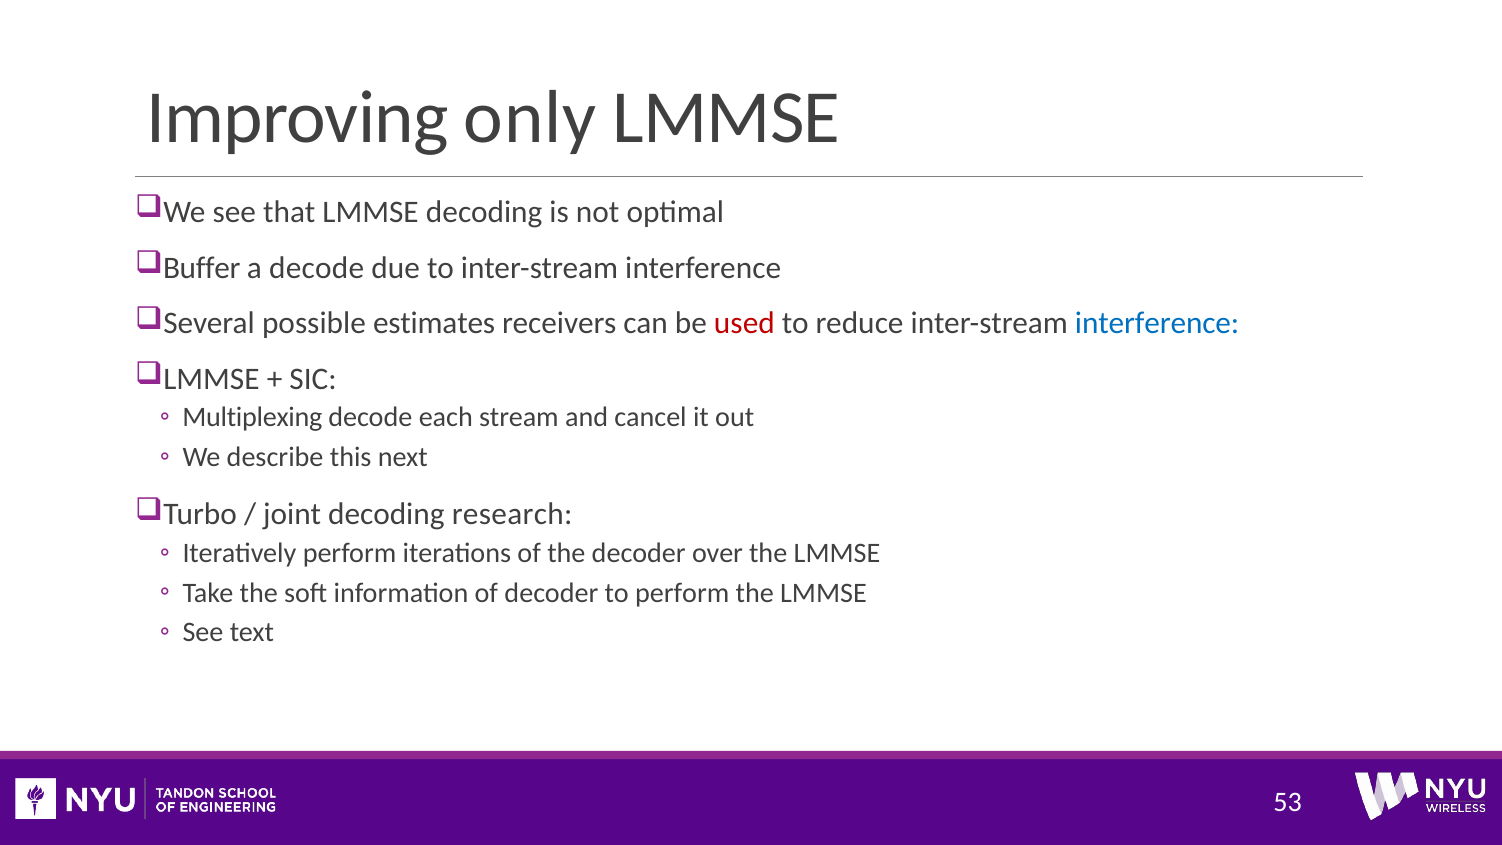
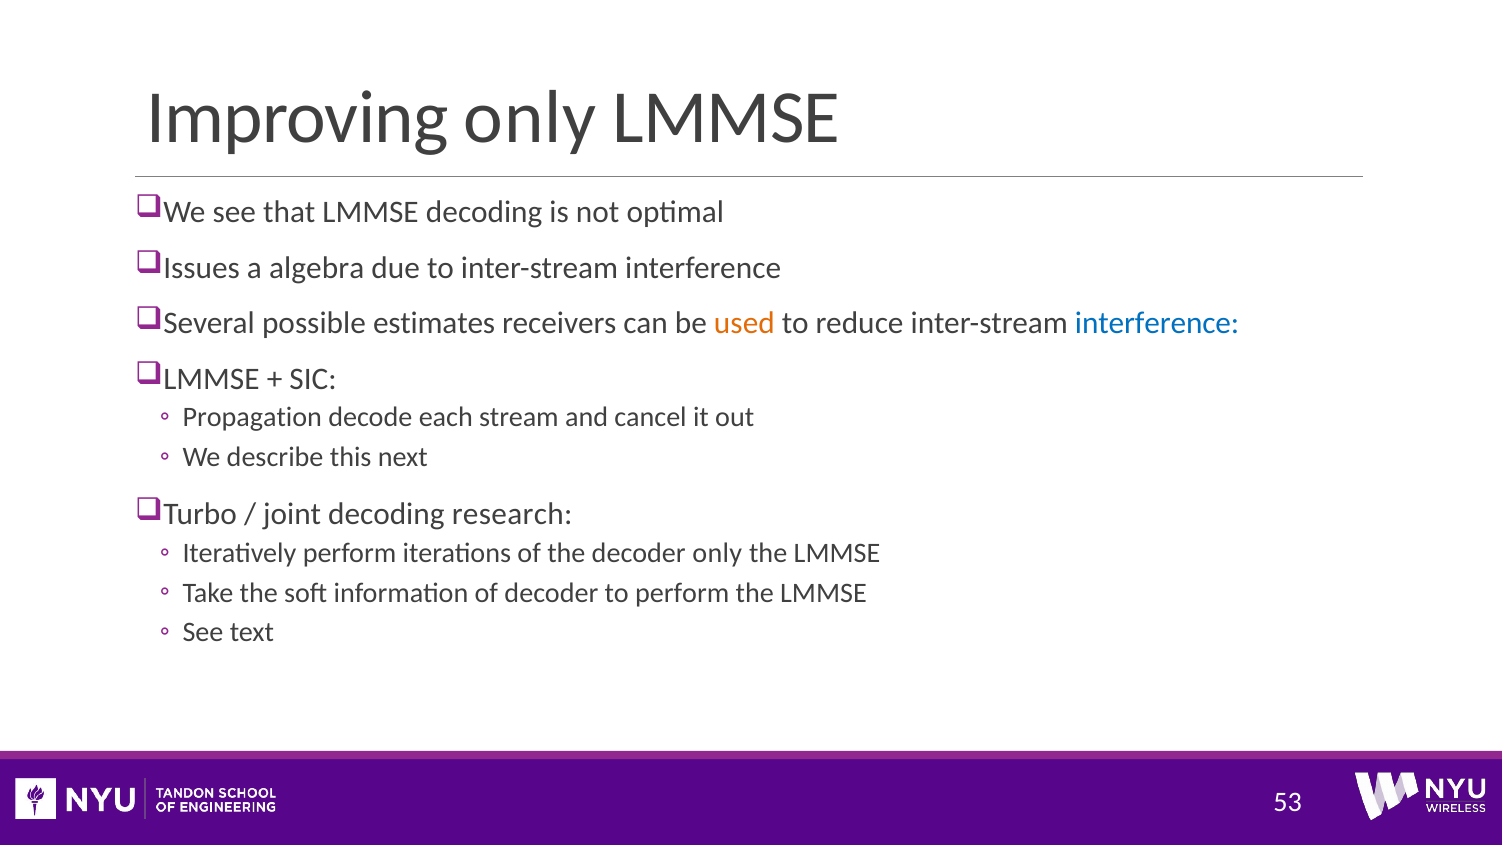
Buffer: Buffer -> Issues
a decode: decode -> algebra
used colour: red -> orange
Multiplexing: Multiplexing -> Propagation
decoder over: over -> only
